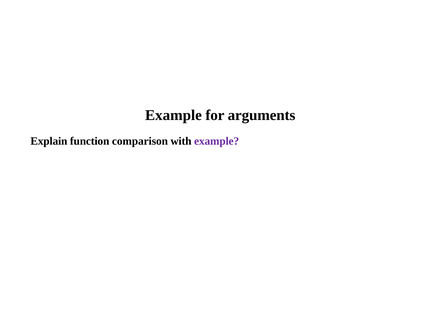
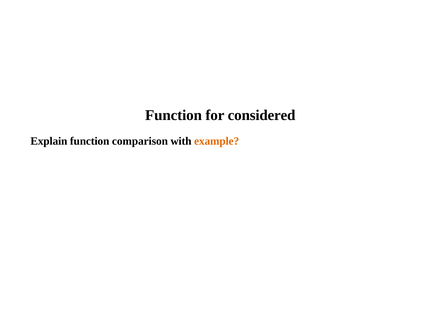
Example at (174, 115): Example -> Function
arguments: arguments -> considered
example at (217, 141) colour: purple -> orange
